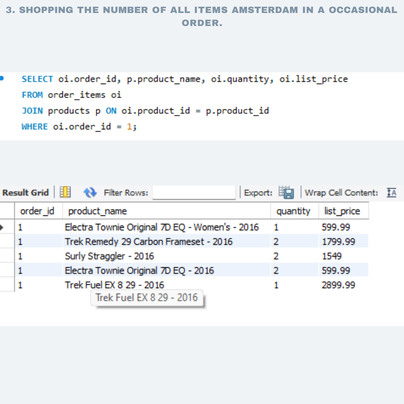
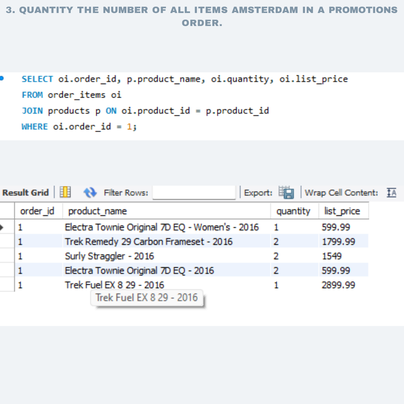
SHOPPING: SHOPPING -> QUANTITY
OCCASIONAL: OCCASIONAL -> PROMOTIONS
